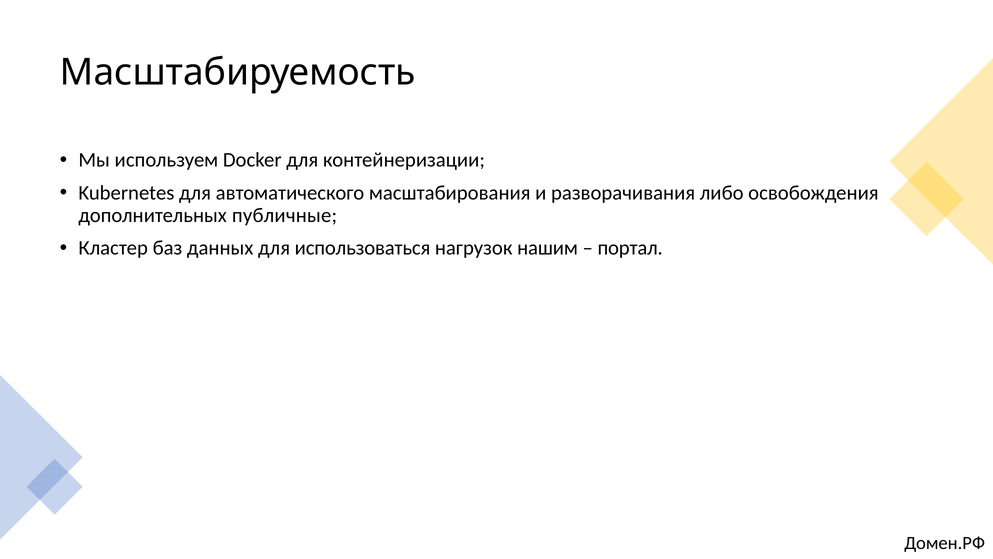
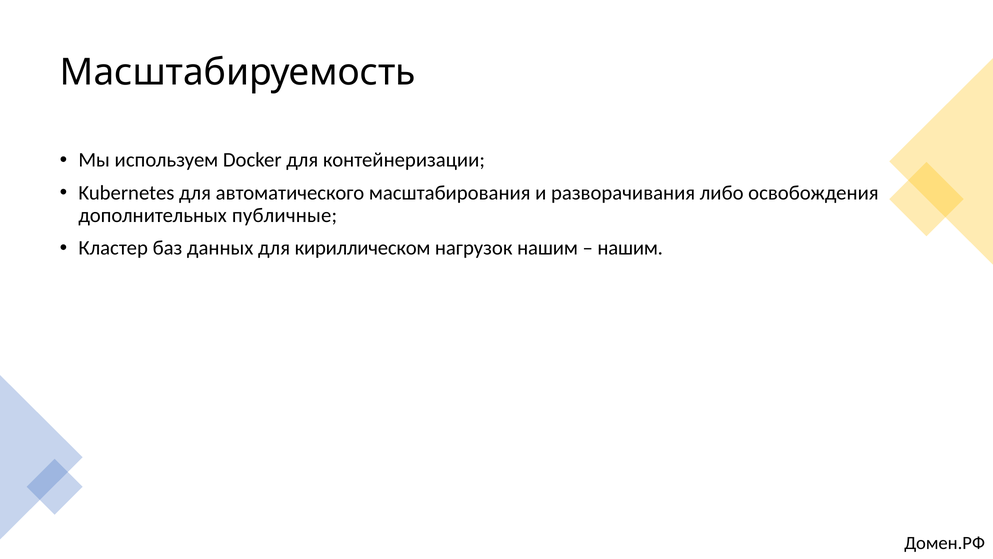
использоваться: использоваться -> кириллическом
портал at (630, 248): портал -> нашим
